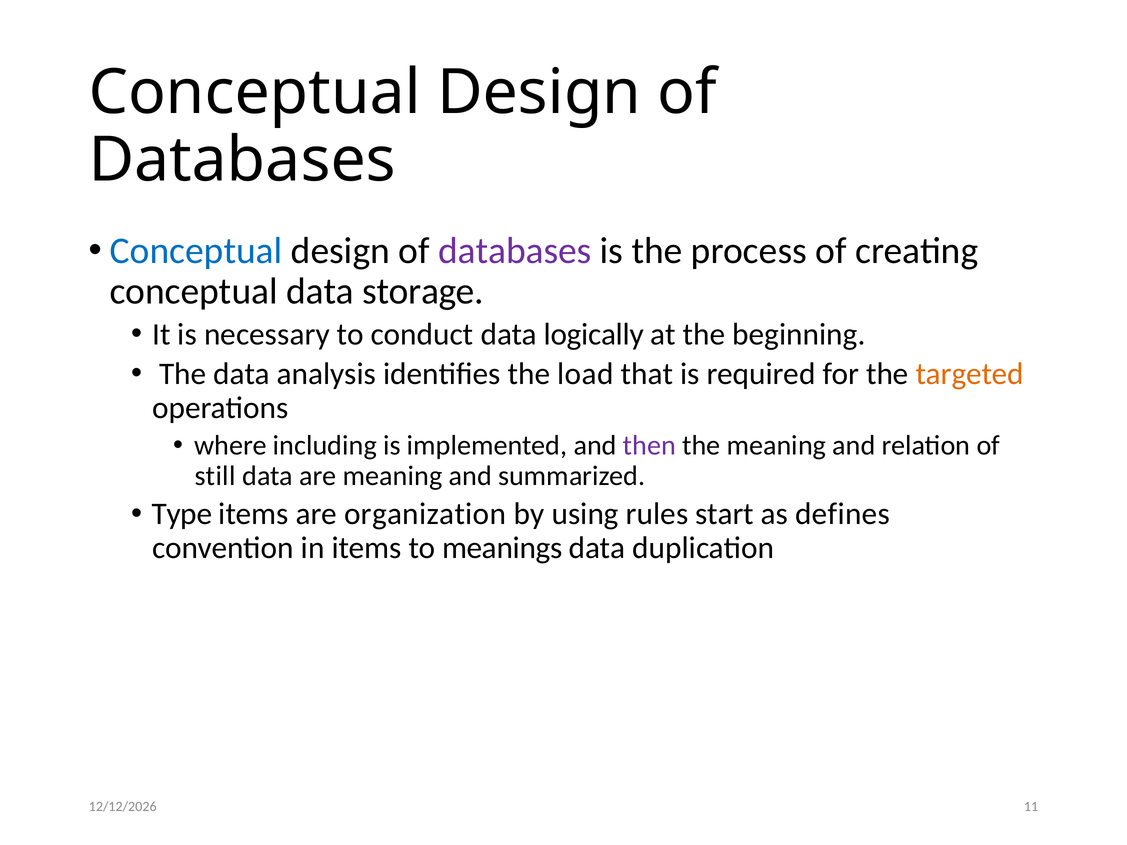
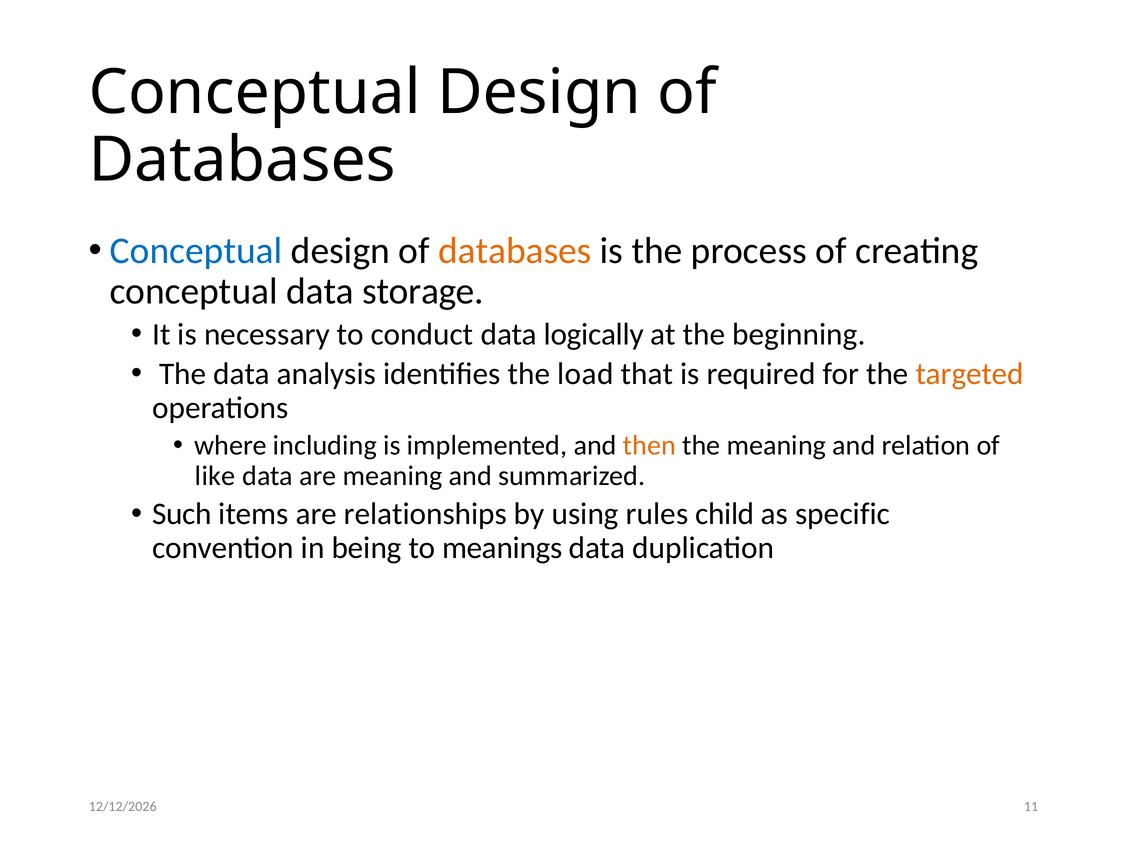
databases at (515, 251) colour: purple -> orange
then colour: purple -> orange
still: still -> like
Type: Type -> Such
organization: organization -> relationships
start: start -> child
defines: defines -> specific
in items: items -> being
